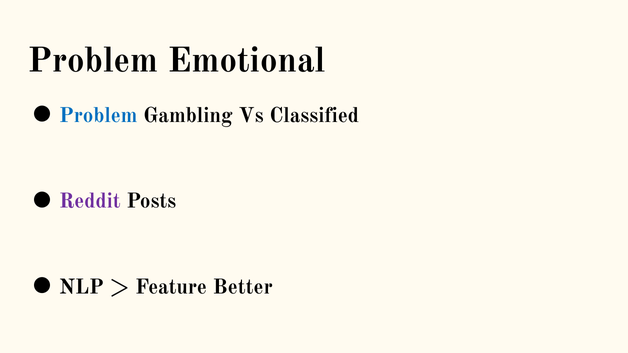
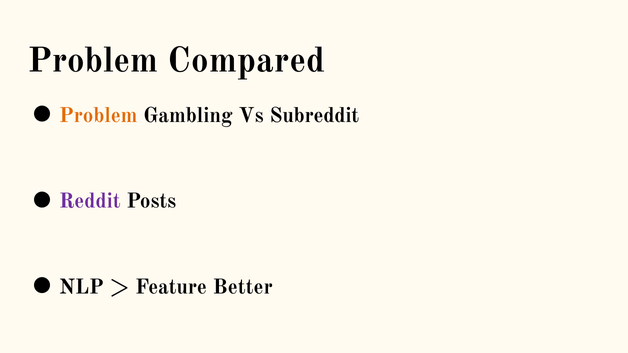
Emotional: Emotional -> Compared
Problem at (98, 116) colour: blue -> orange
Classified: Classified -> Subreddit
